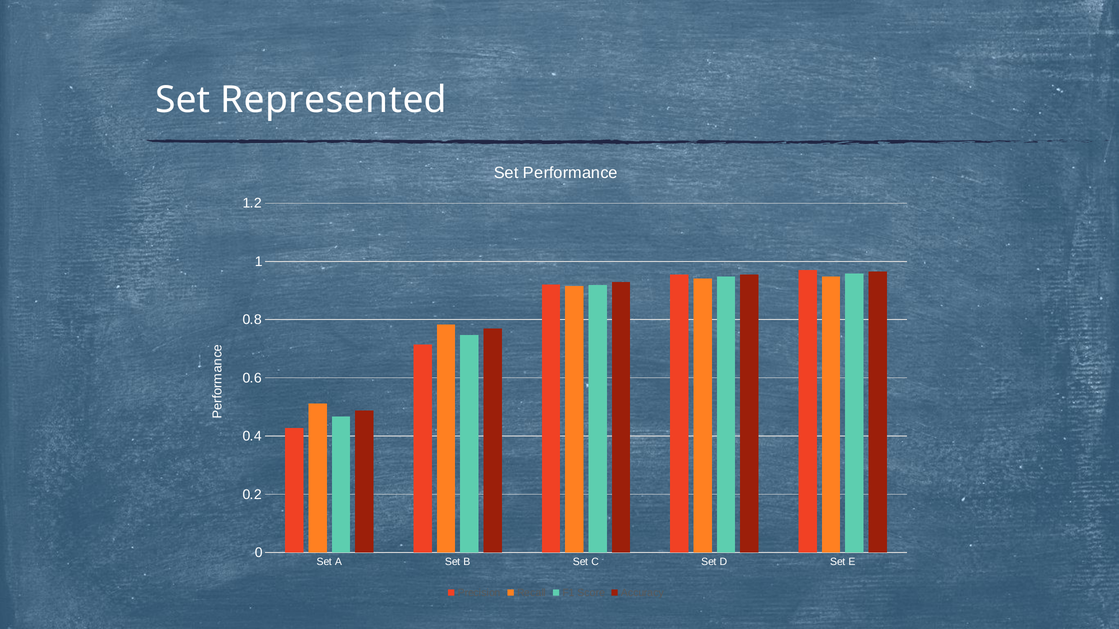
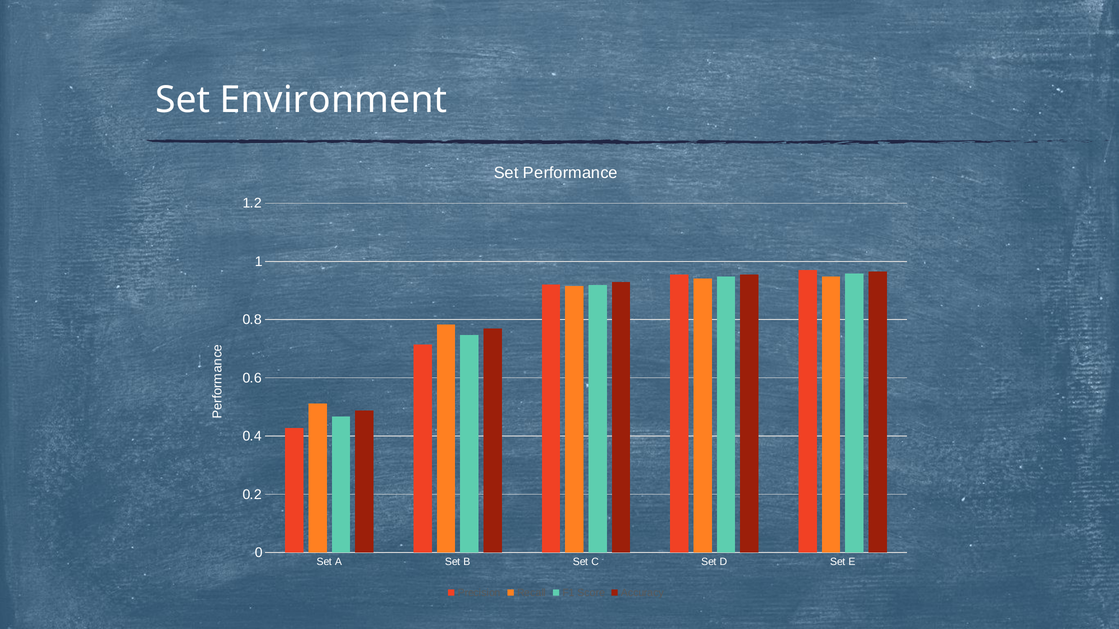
Represented: Represented -> Environment
